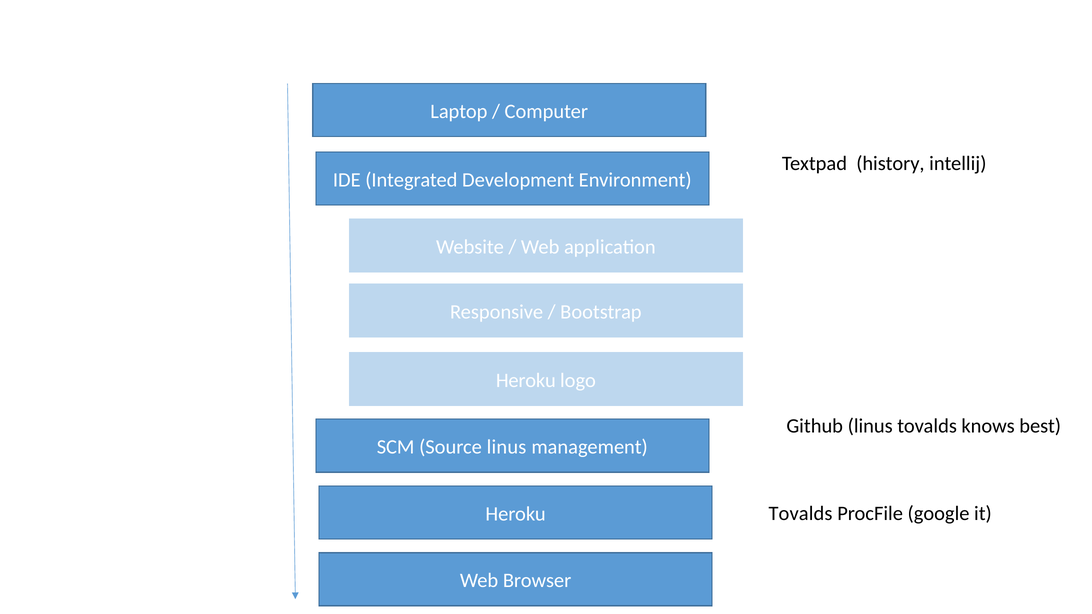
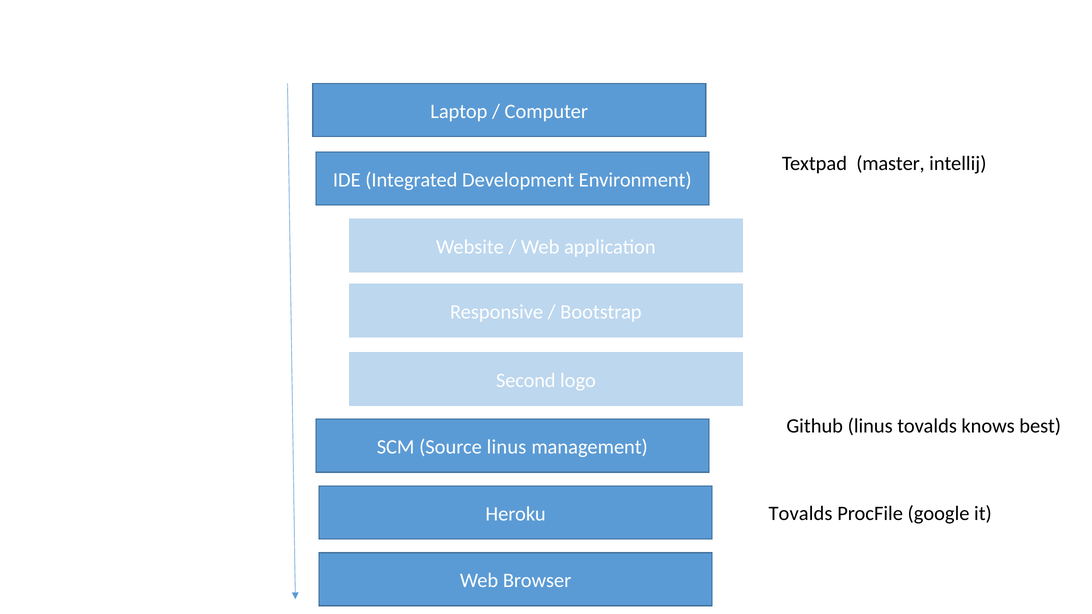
history: history -> master
Heroku at (526, 381): Heroku -> Second
